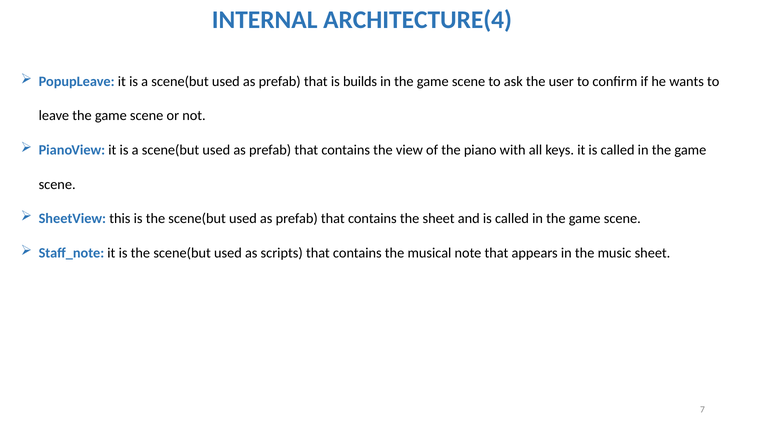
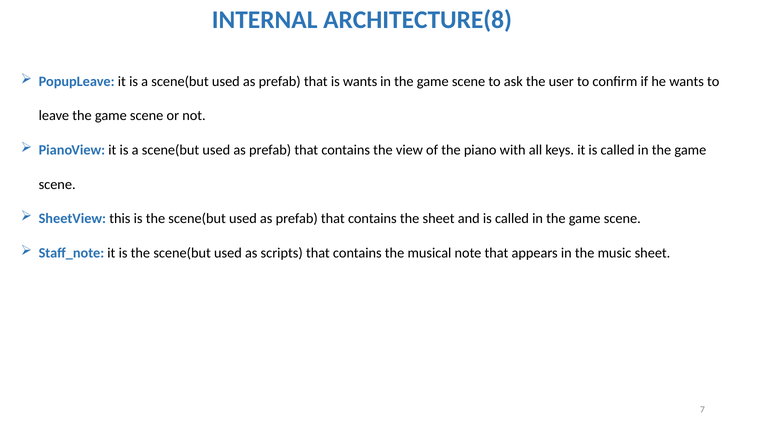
ARCHITECTURE(4: ARCHITECTURE(4 -> ARCHITECTURE(8
is builds: builds -> wants
